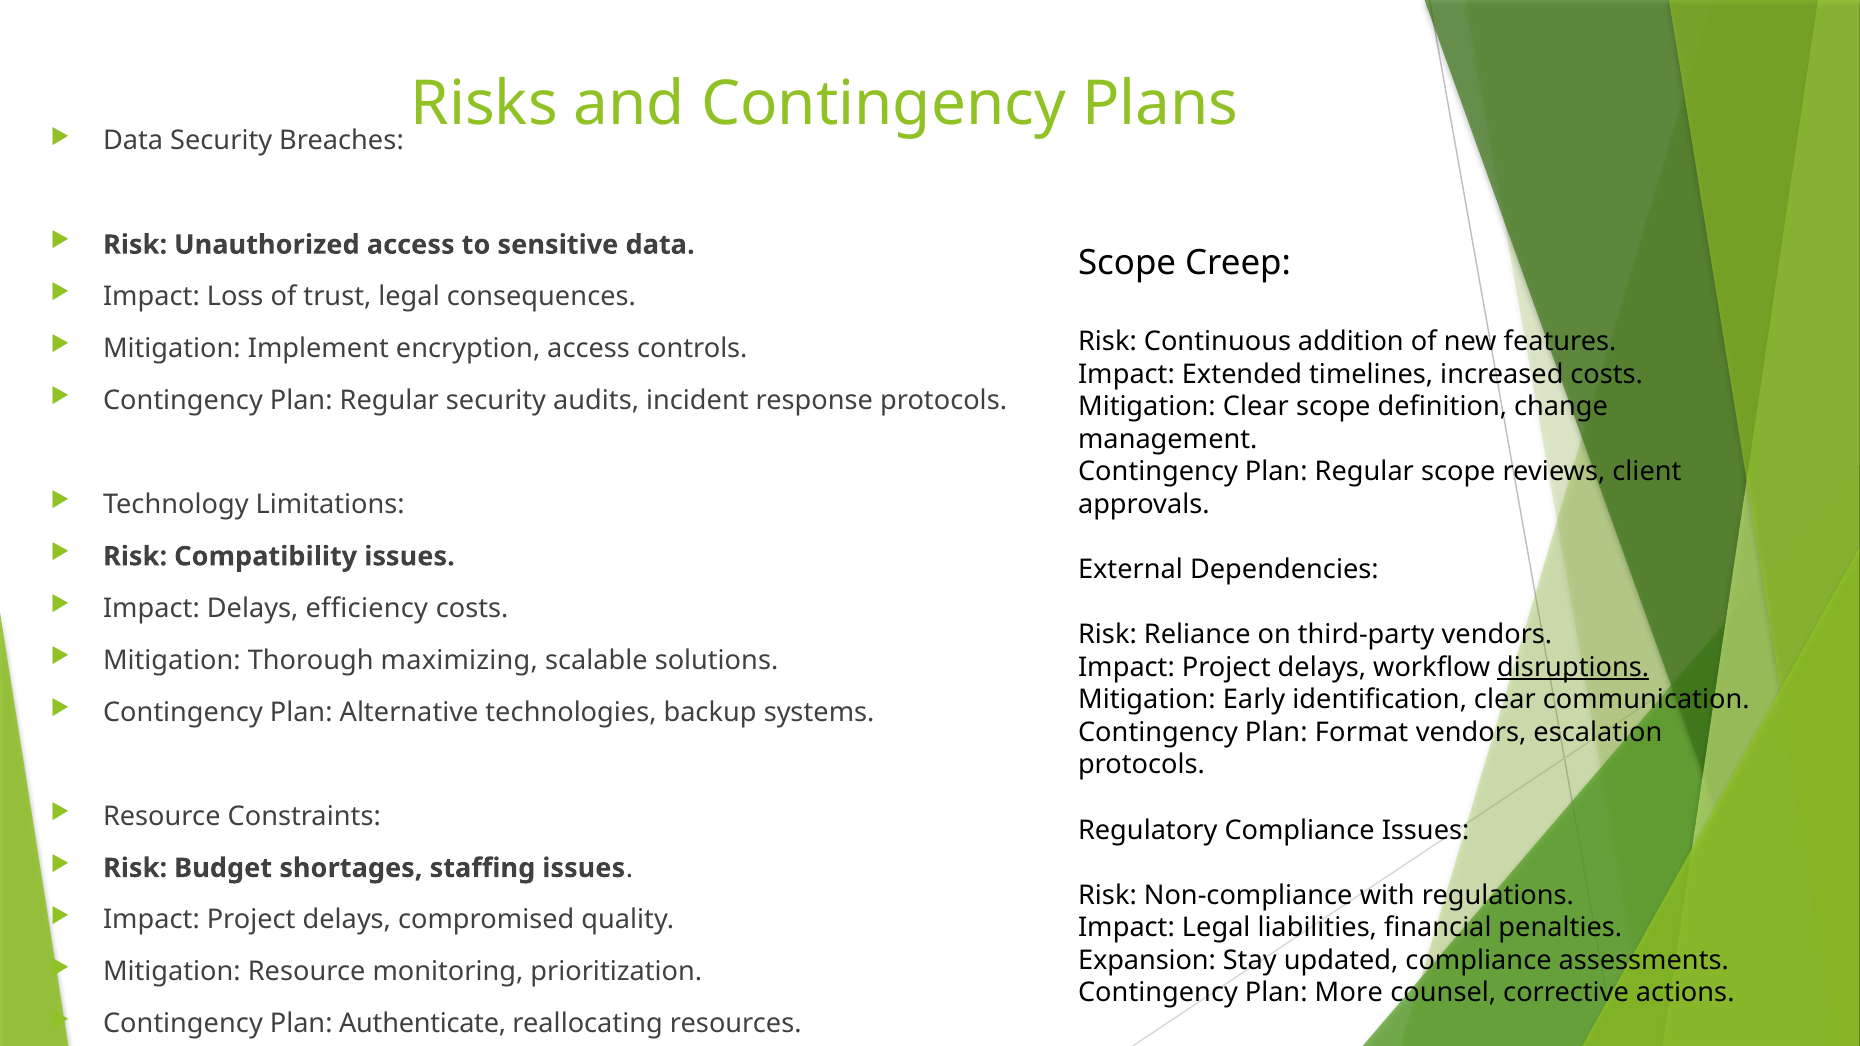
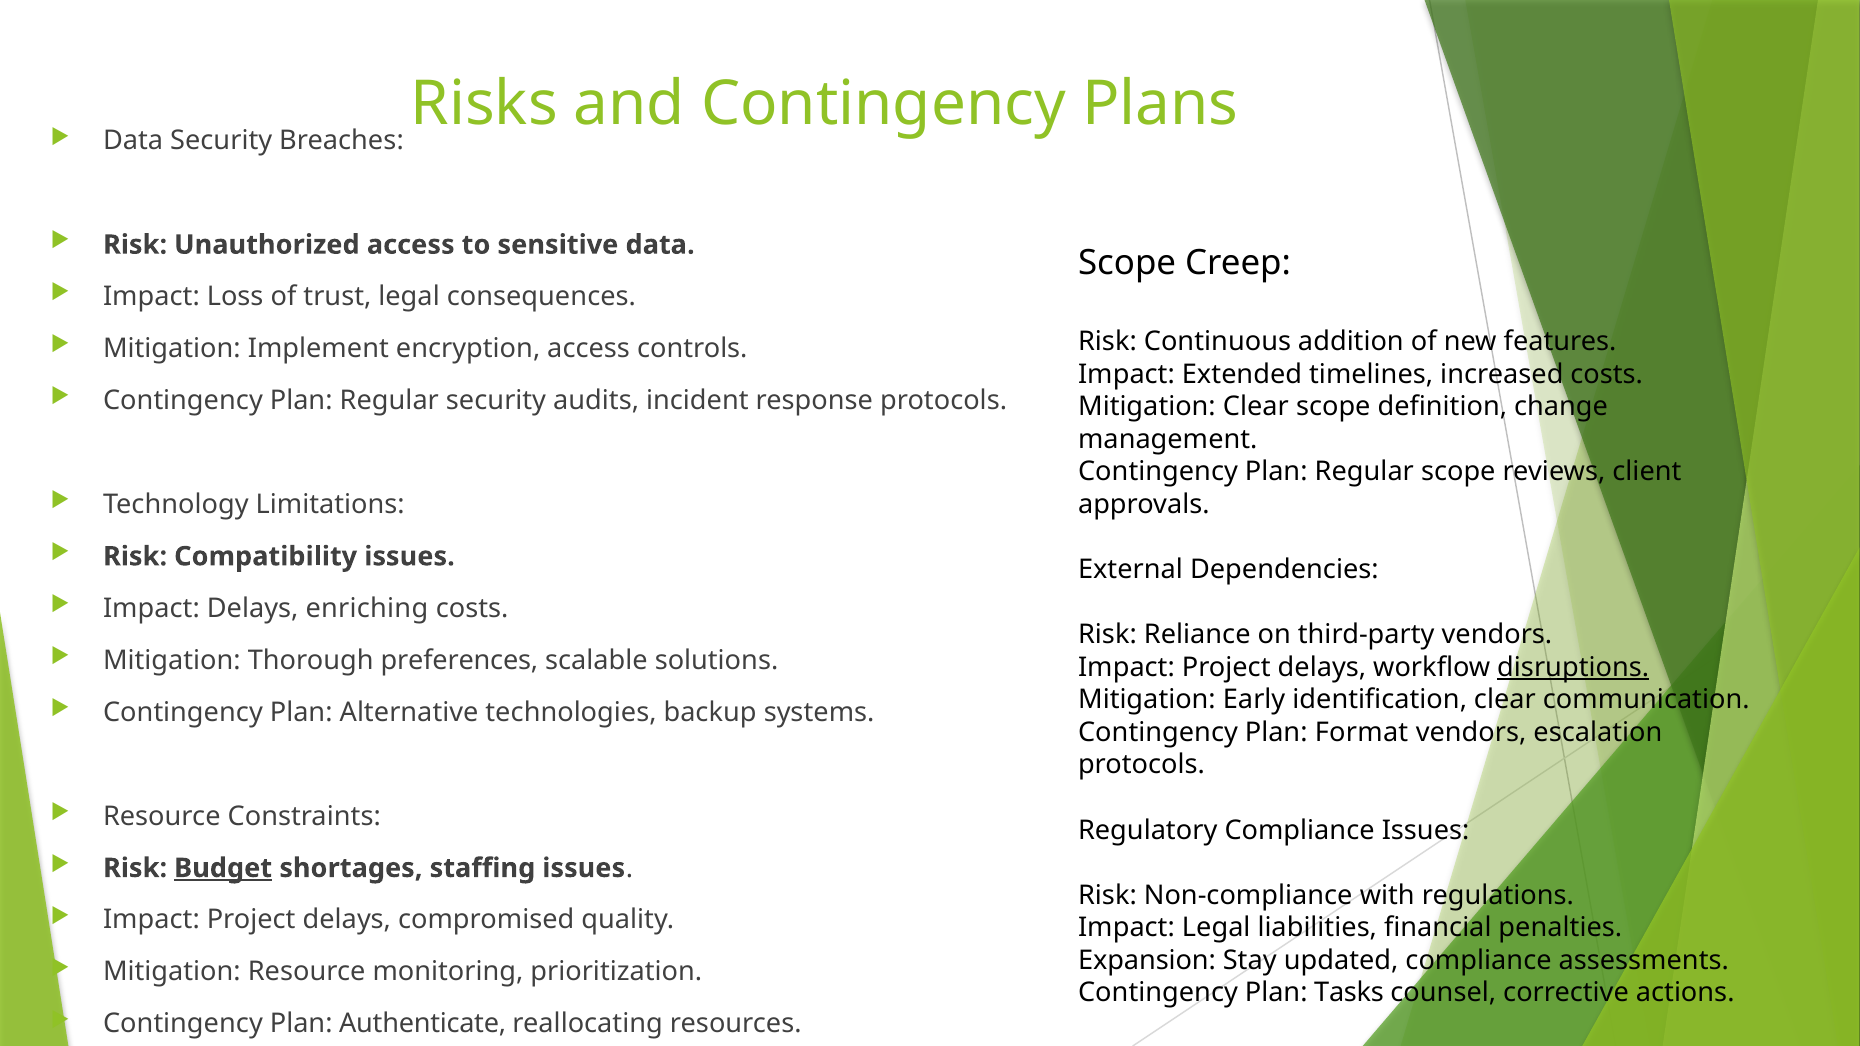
efficiency: efficiency -> enriching
maximizing: maximizing -> preferences
Budget underline: none -> present
More: More -> Tasks
